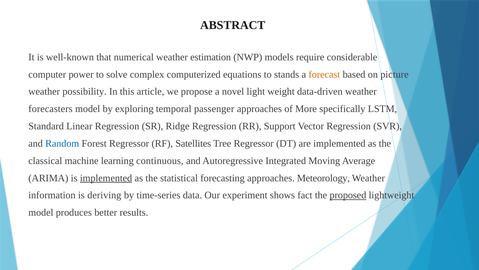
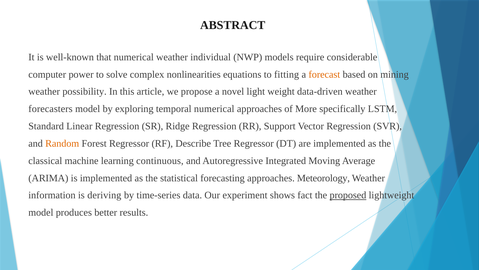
estimation: estimation -> individual
computerized: computerized -> nonlinearities
stands: stands -> fitting
picture: picture -> mining
temporal passenger: passenger -> numerical
Random colour: blue -> orange
Satellites: Satellites -> Describe
implemented at (106, 178) underline: present -> none
